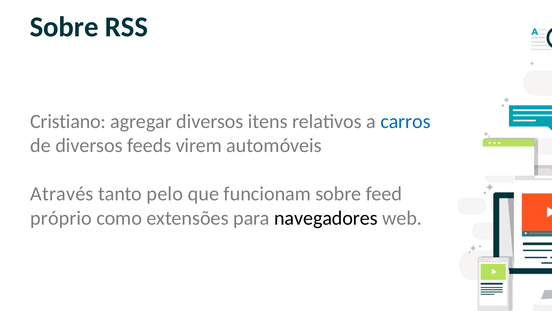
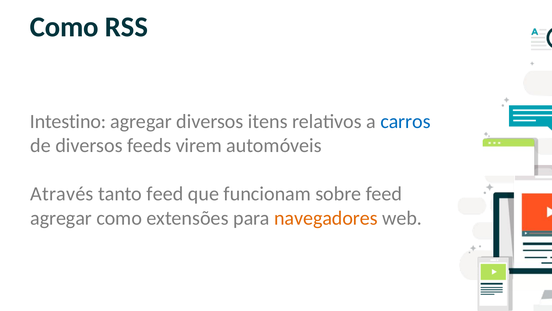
Sobre at (64, 27): Sobre -> Como
Cristiano: Cristiano -> Intestino
tanto pelo: pelo -> feed
próprio at (61, 218): próprio -> agregar
navegadores colour: black -> orange
